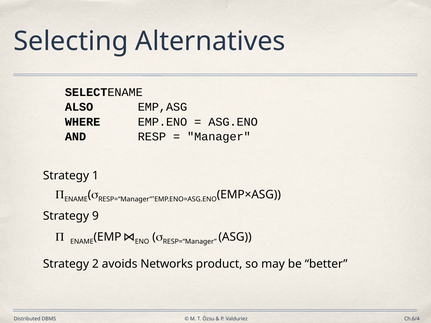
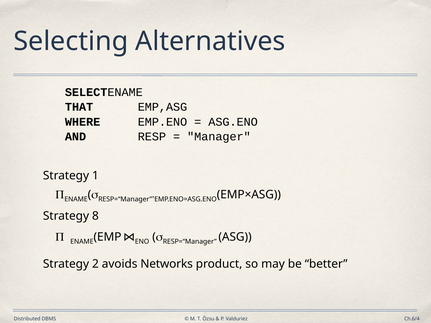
ALSO: ALSO -> THAT
9: 9 -> 8
